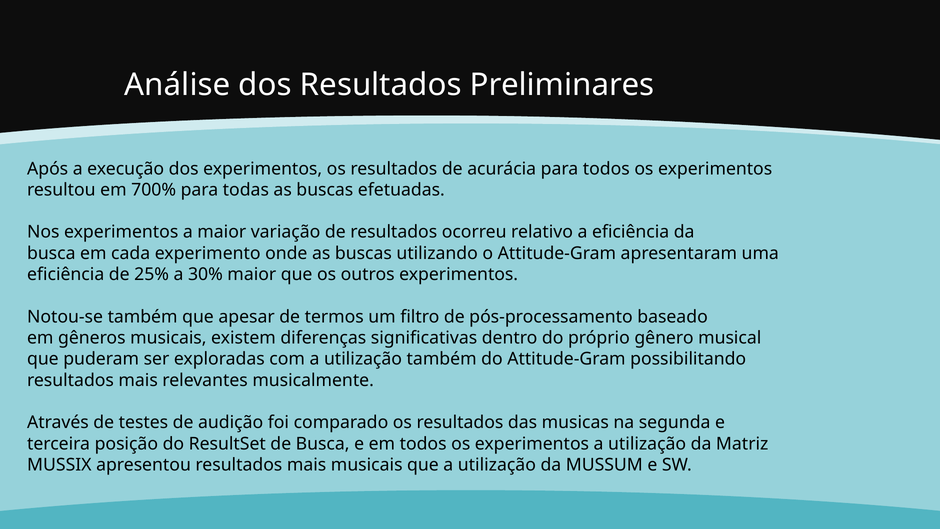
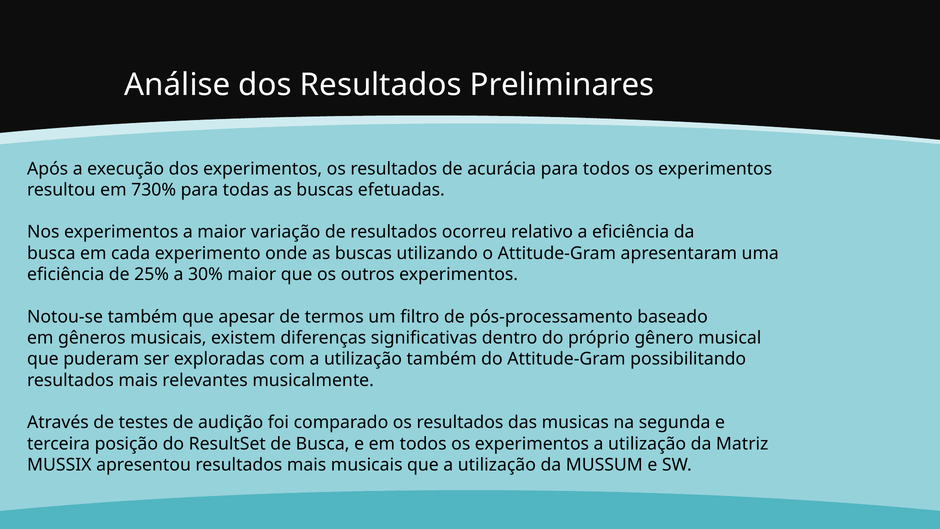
700%: 700% -> 730%
